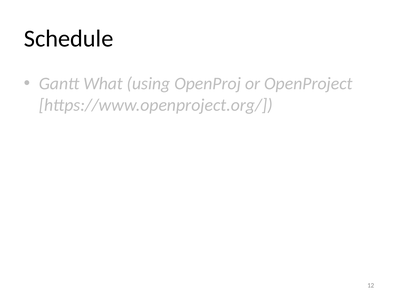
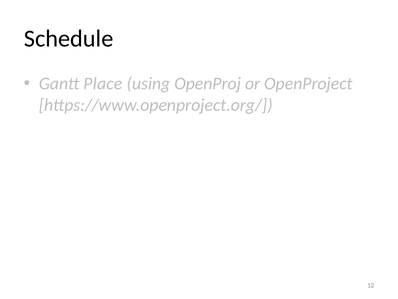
What: What -> Place
